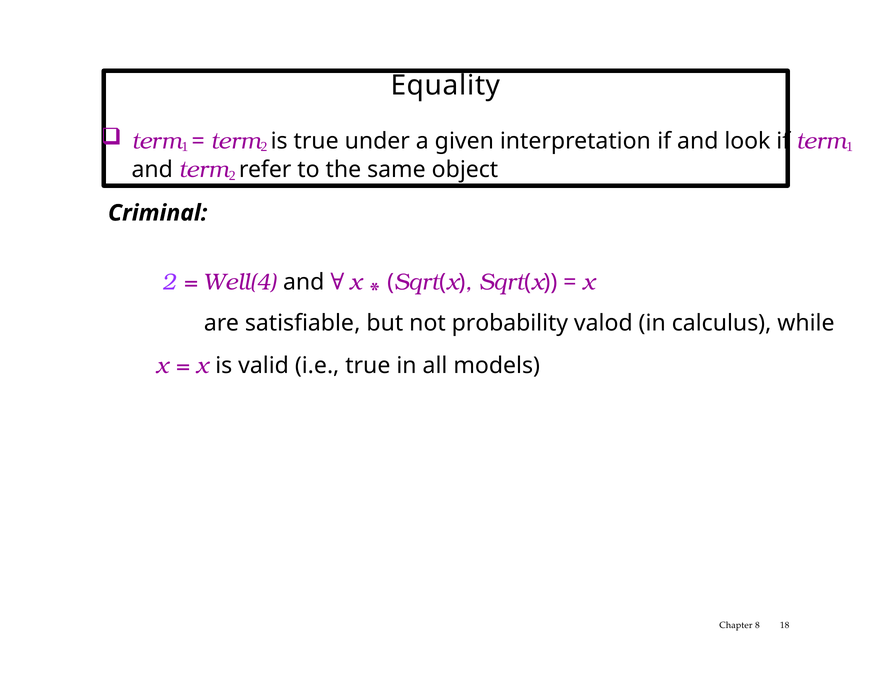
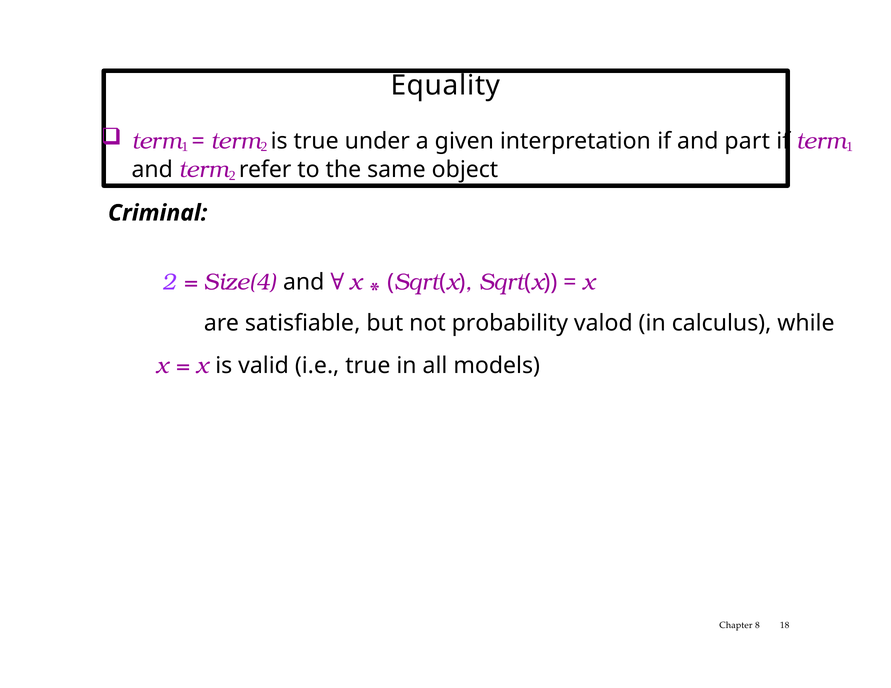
look: look -> part
Well(4: Well(4 -> Size(4
